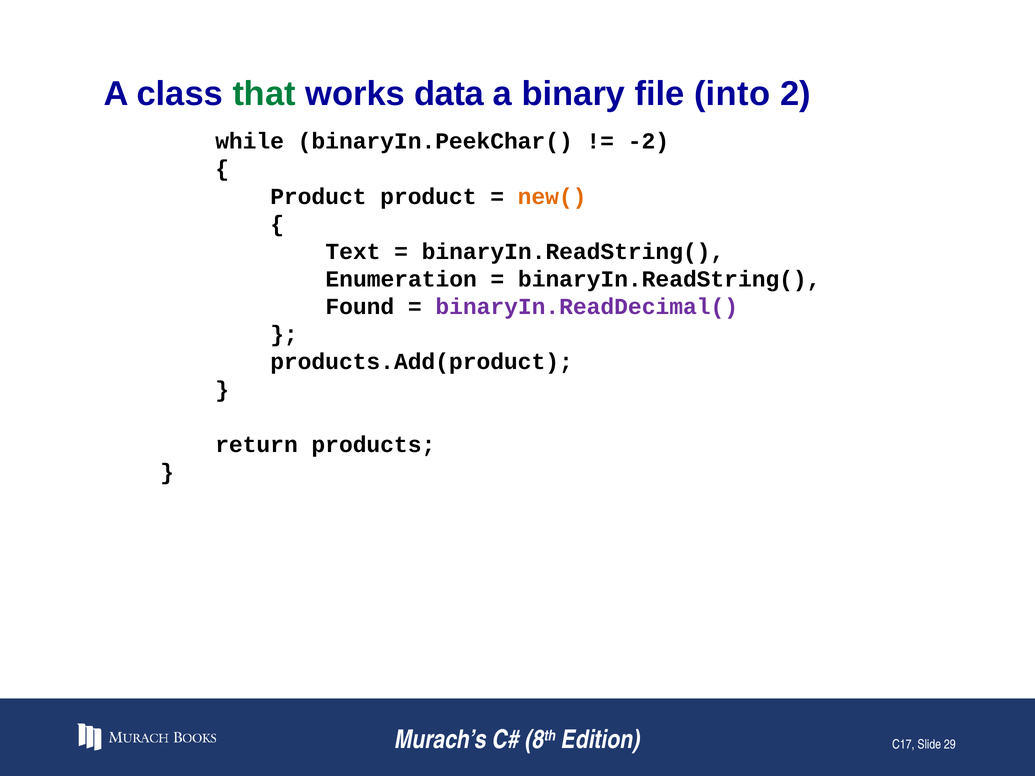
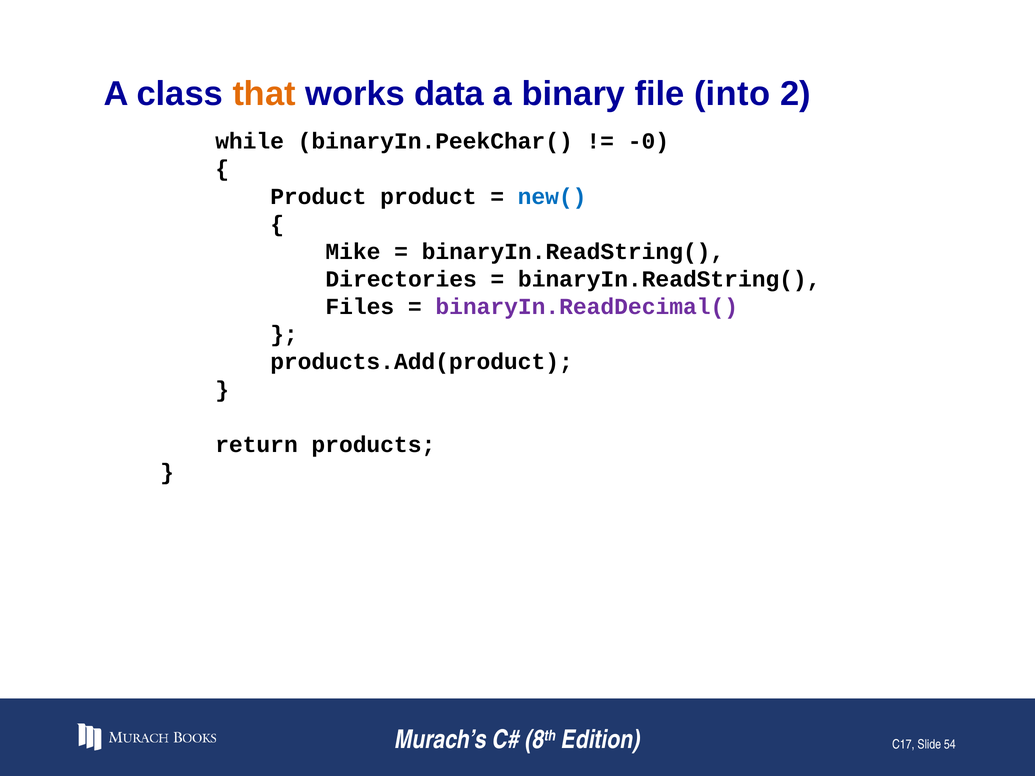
that colour: green -> orange
-2: -2 -> -0
new( colour: orange -> blue
Text: Text -> Mike
Enumeration: Enumeration -> Directories
Found: Found -> Files
29: 29 -> 54
